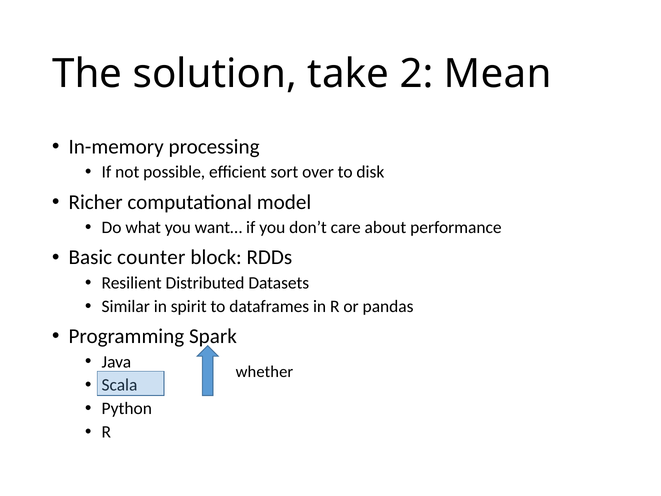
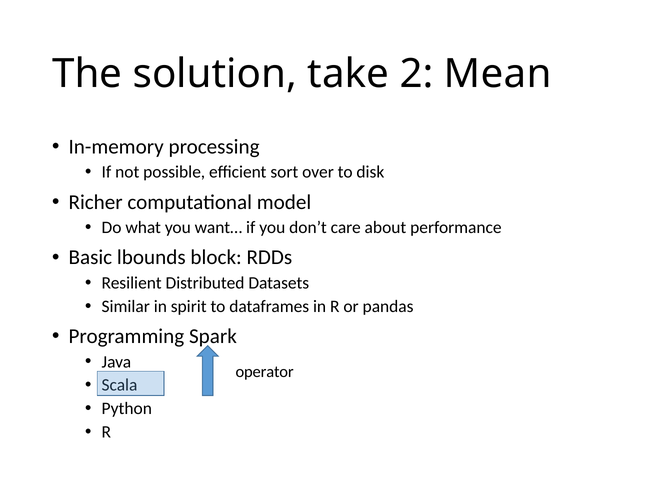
counter: counter -> lbounds
whether: whether -> operator
